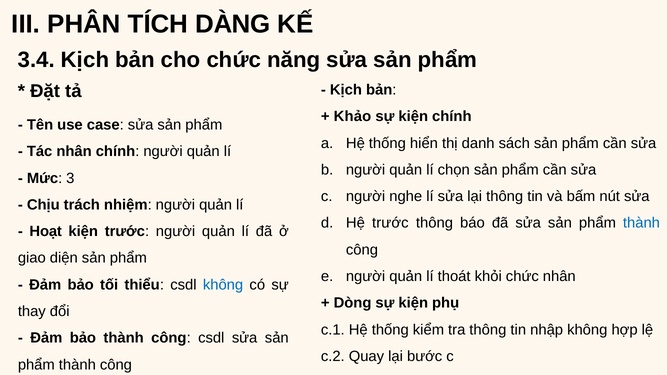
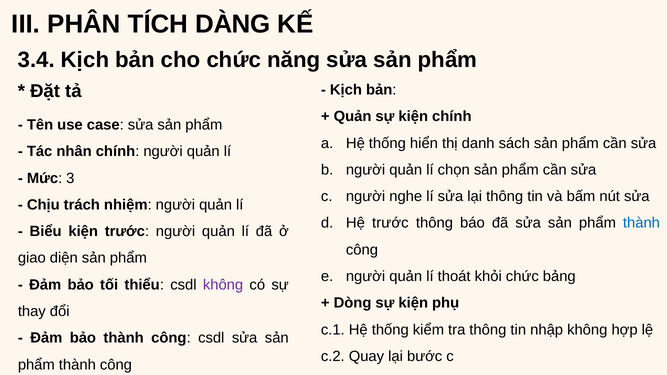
Khảo at (352, 117): Khảo -> Quản
Hoạt: Hoạt -> Biểu
chức nhân: nhân -> bảng
không at (223, 285) colour: blue -> purple
